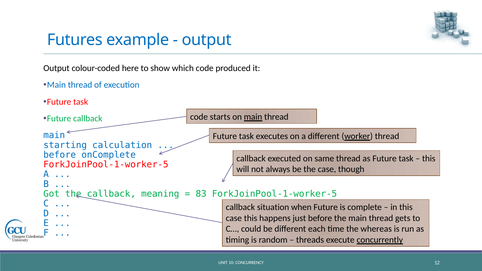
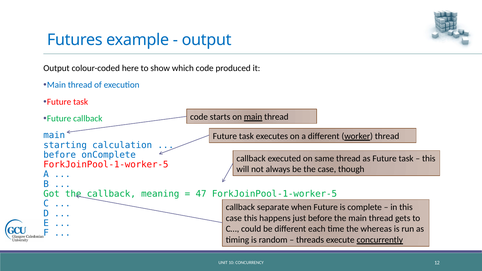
83: 83 -> 47
situation: situation -> separate
